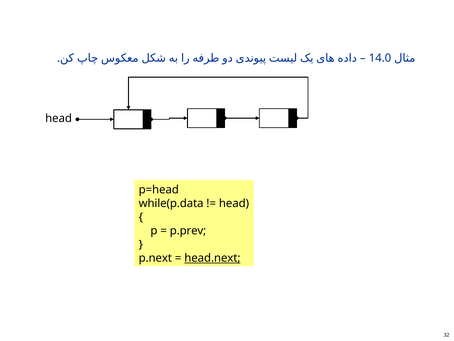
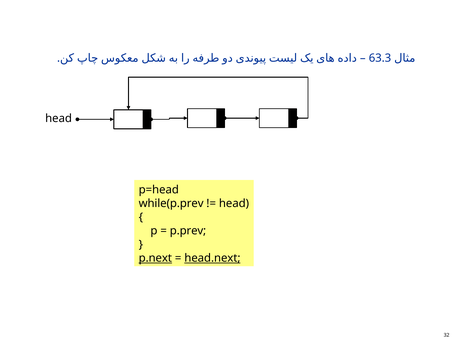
14.0: 14.0 -> 63.3
while(p.data: while(p.data -> while(p.prev
p.next underline: none -> present
